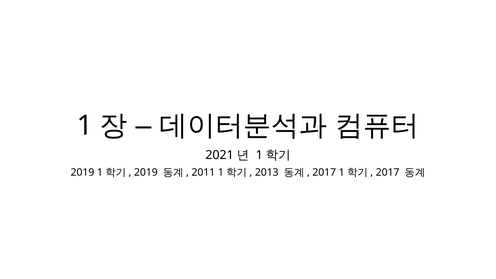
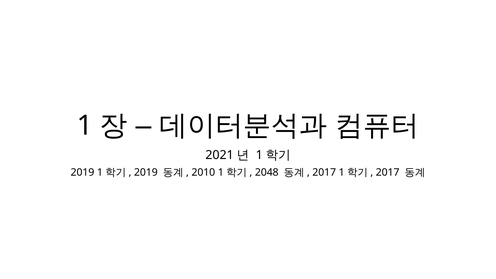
2011: 2011 -> 2010
2013: 2013 -> 2048
